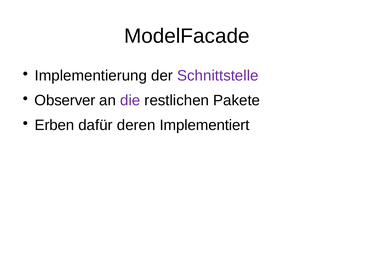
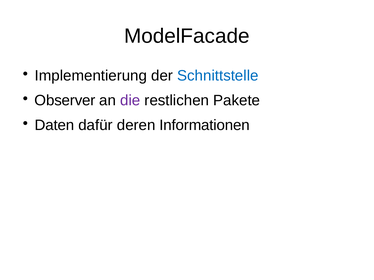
Schnittstelle colour: purple -> blue
Erben: Erben -> Daten
Implementiert: Implementiert -> Informationen
